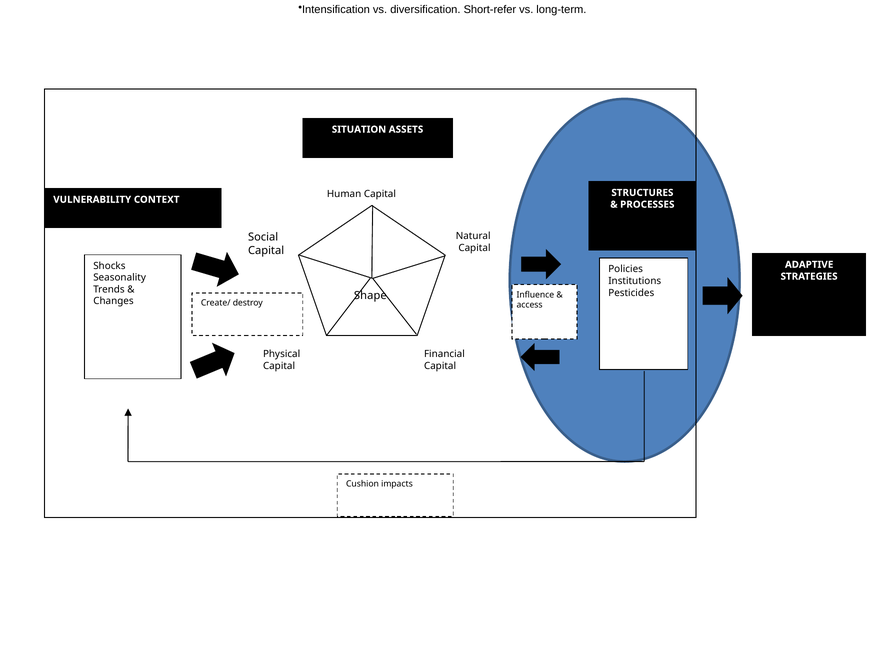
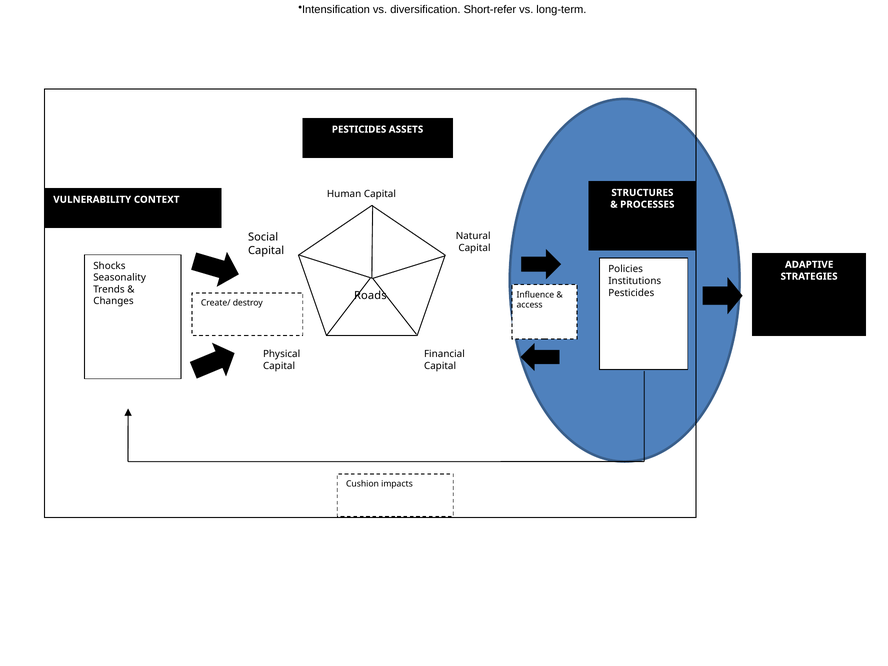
SITUATION at (359, 129): SITUATION -> PESTICIDES
Shape: Shape -> Roads
